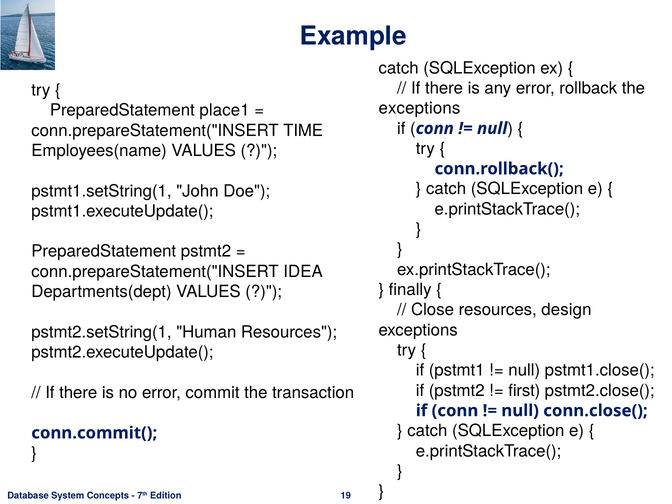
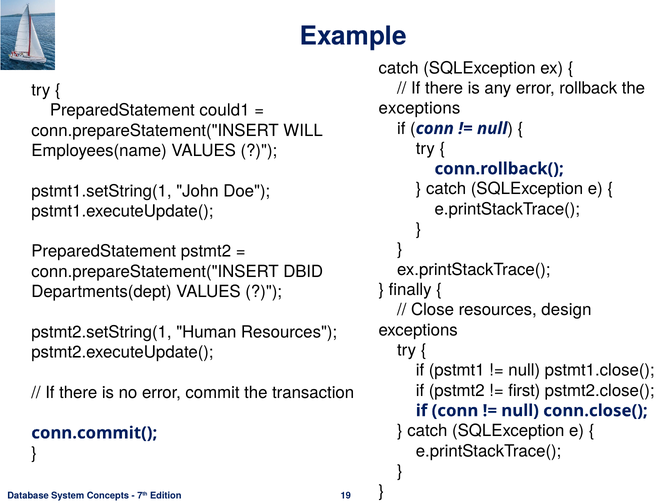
place1: place1 -> could1
TIME: TIME -> WILL
IDEA: IDEA -> DBID
